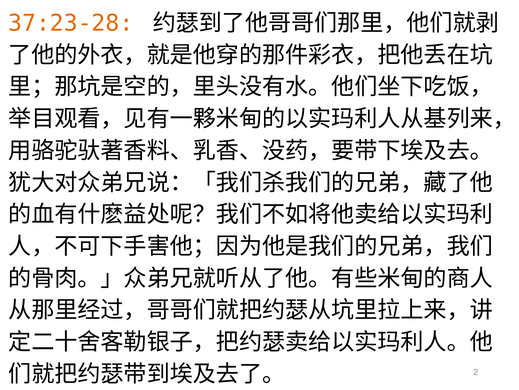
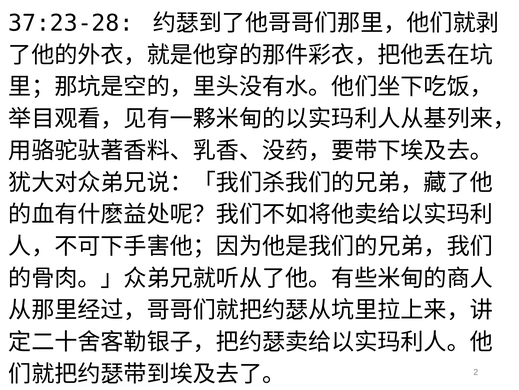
37:23-28 colour: orange -> black
